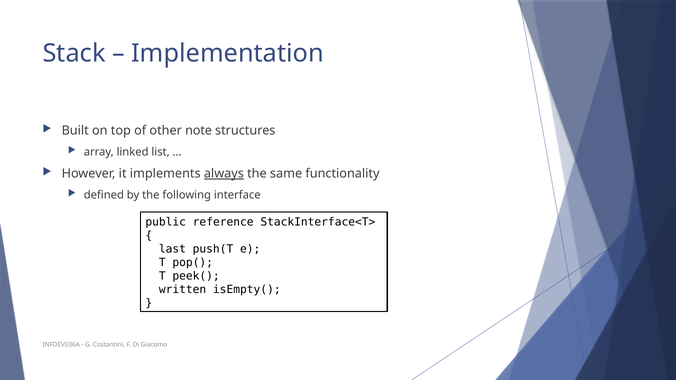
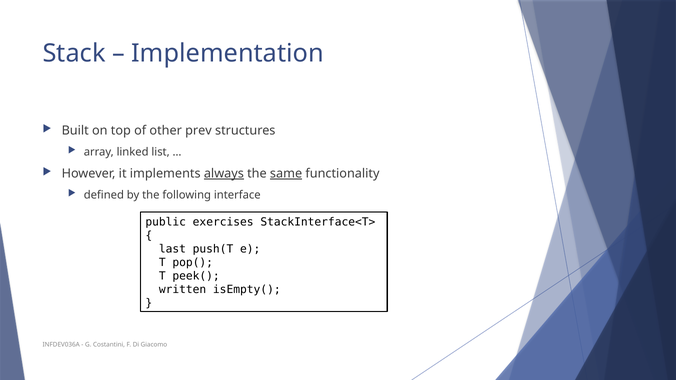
note: note -> prev
same underline: none -> present
reference: reference -> exercises
